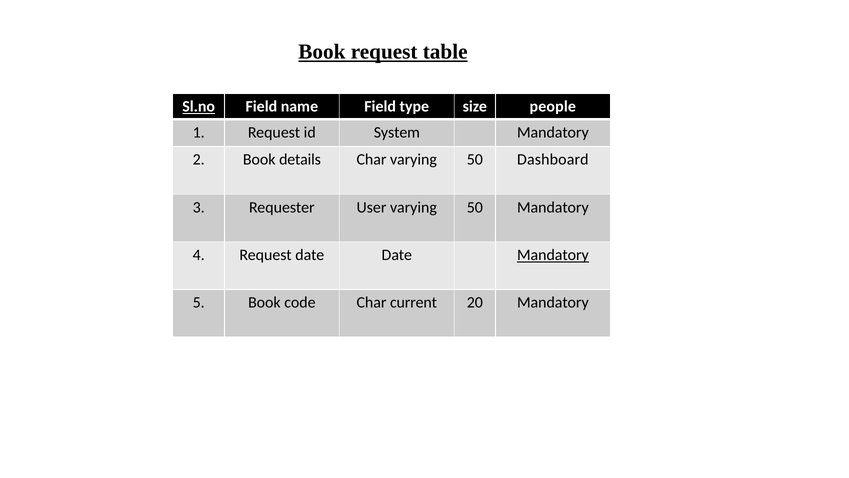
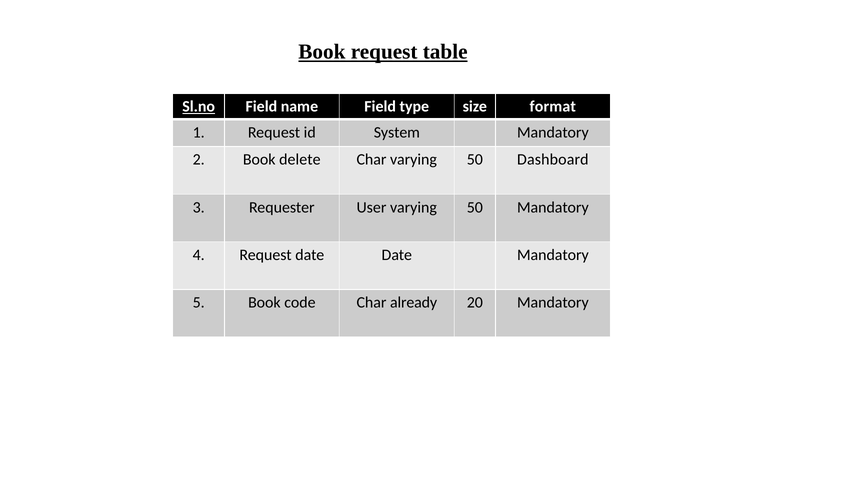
people: people -> format
details: details -> delete
Mandatory at (553, 255) underline: present -> none
current: current -> already
